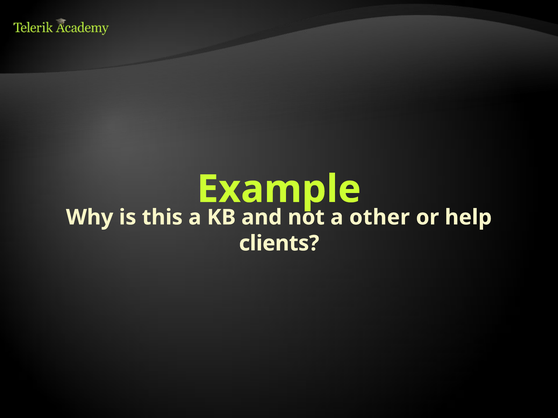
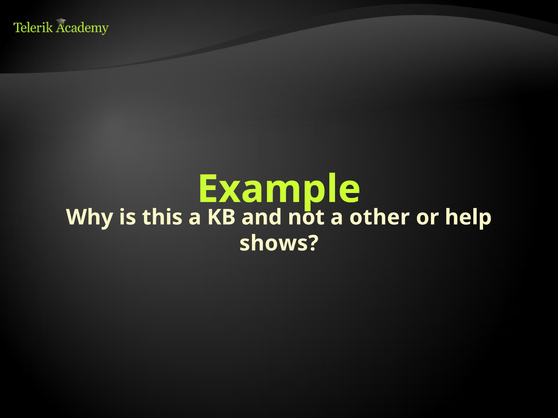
clients: clients -> shows
